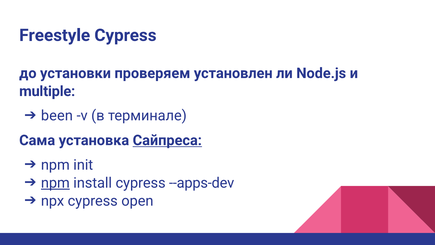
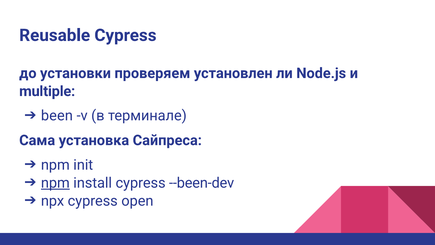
Freestyle: Freestyle -> Reusable
Сайпреса underline: present -> none
--apps-dev: --apps-dev -> --been-dev
